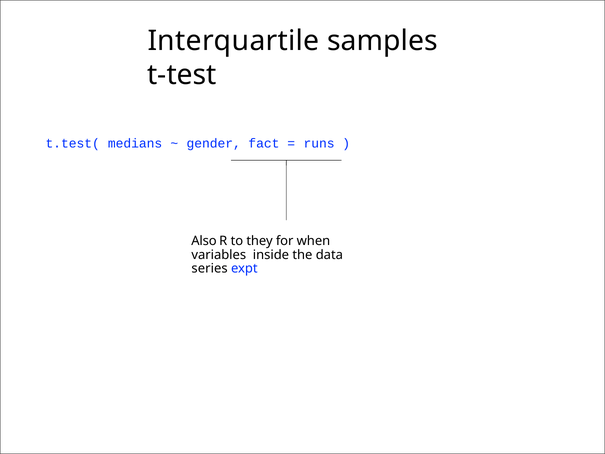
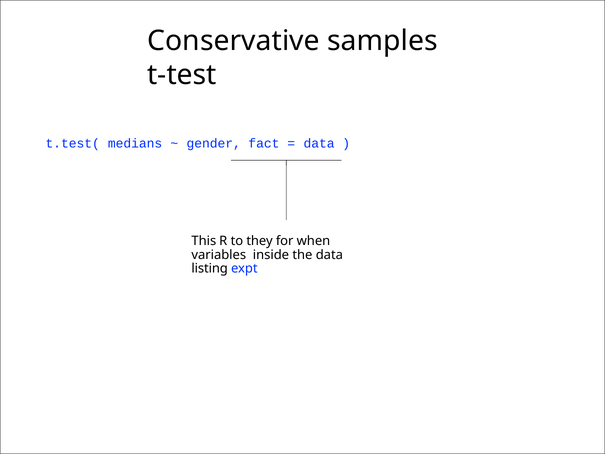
Interquartile: Interquartile -> Conservative
runs at (319, 143): runs -> data
Also: Also -> This
series: series -> listing
